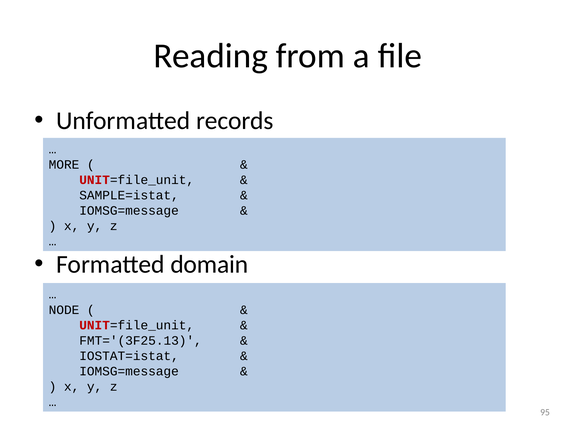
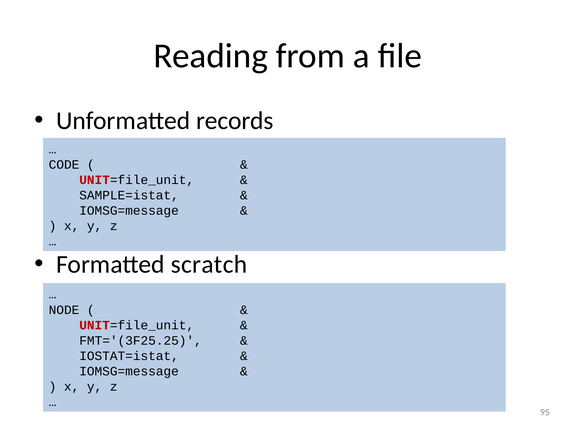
MORE: MORE -> CODE
domain: domain -> scratch
FMT='(3F25.13: FMT='(3F25.13 -> FMT='(3F25.25
